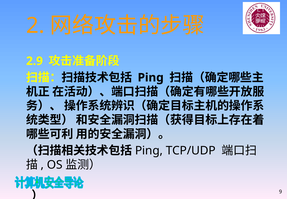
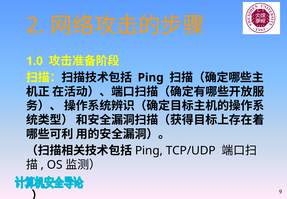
2.9: 2.9 -> 1.0
